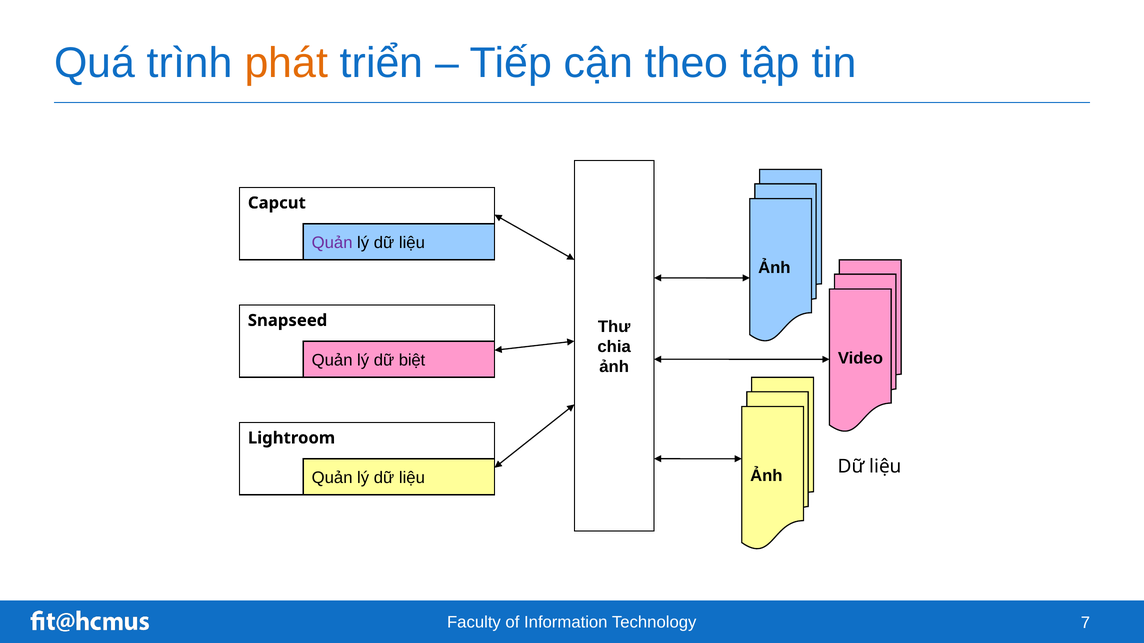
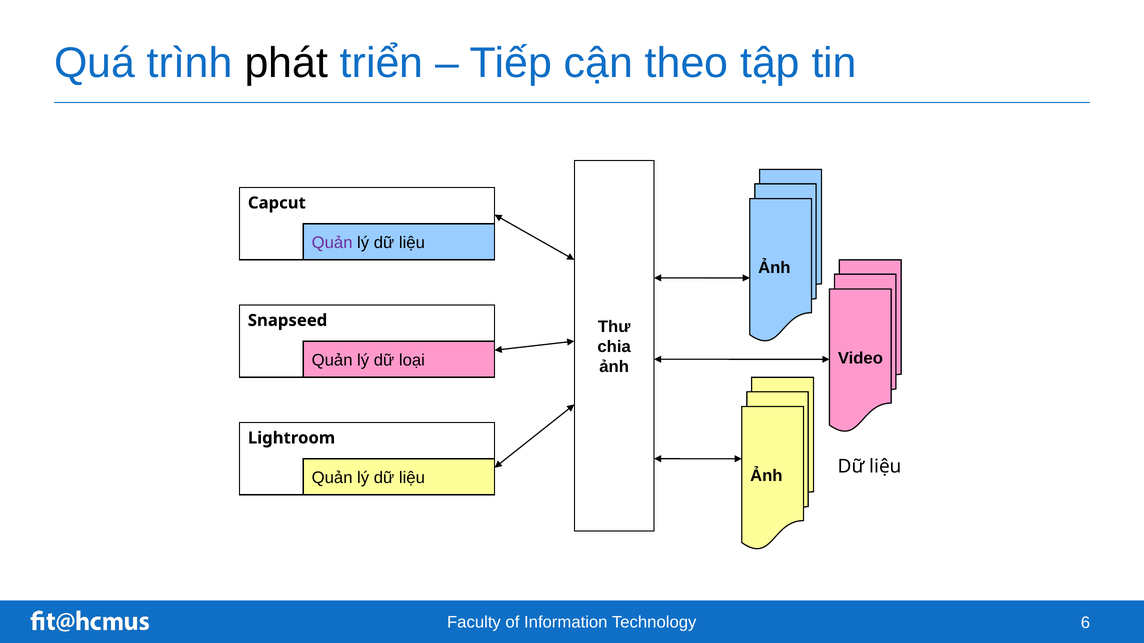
phát colour: orange -> black
biệt: biệt -> loại
7: 7 -> 6
